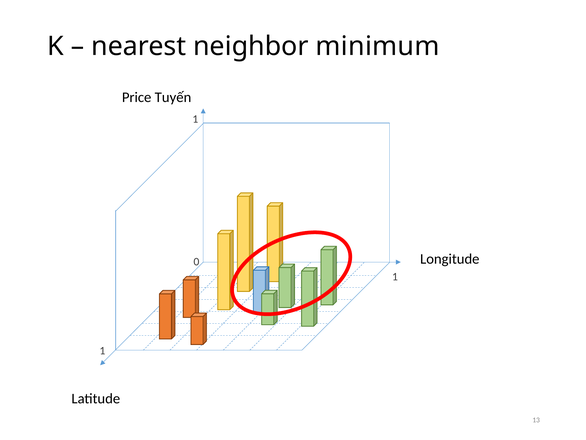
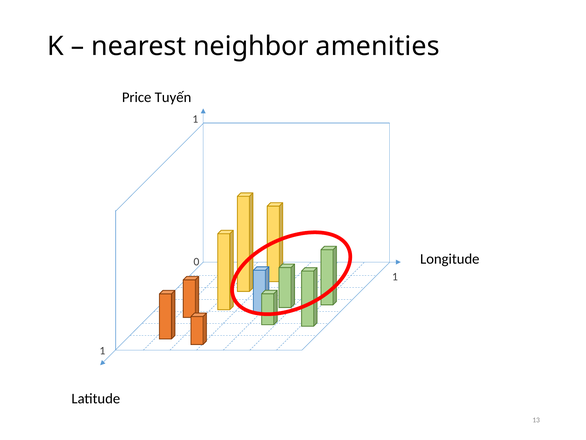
minimum: minimum -> amenities
